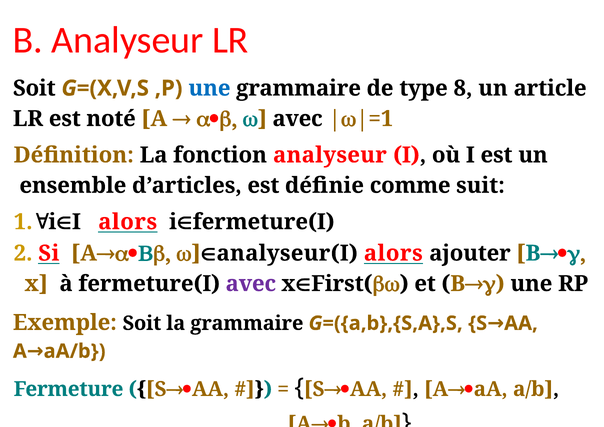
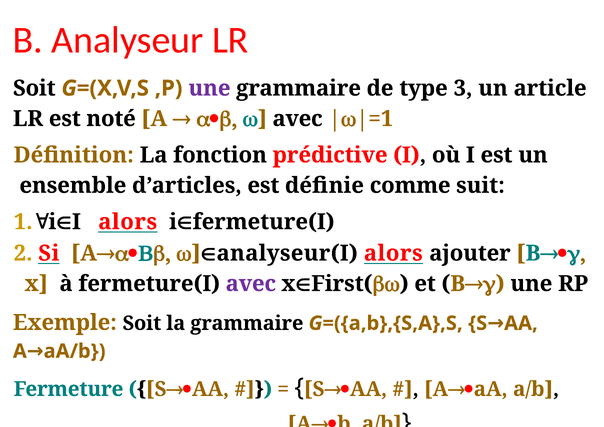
une at (209, 88) colour: blue -> purple
8: 8 -> 3
fonction analyseur: analyseur -> prédictive
